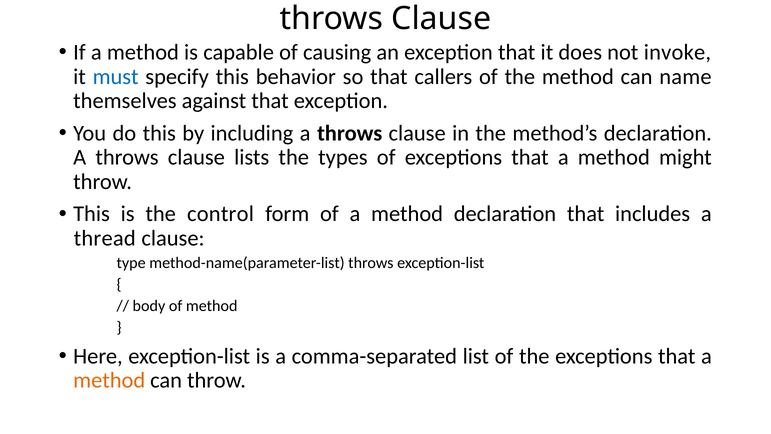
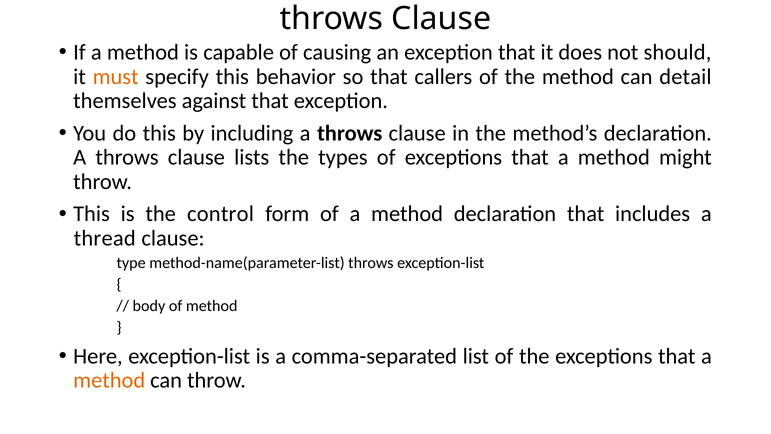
invoke: invoke -> should
must colour: blue -> orange
name: name -> detail
